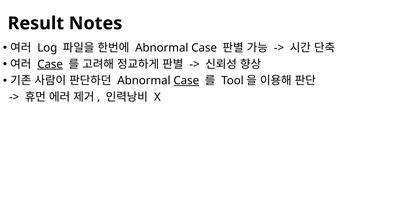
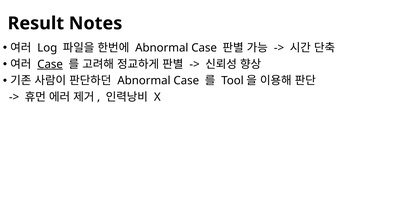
Case at (186, 81) underline: present -> none
